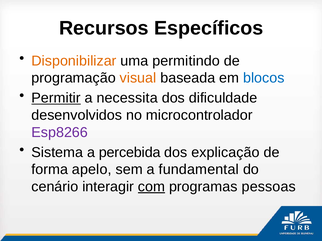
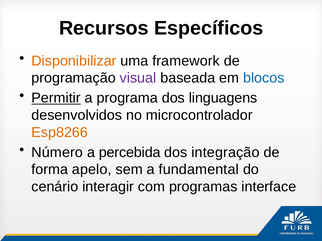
permitindo: permitindo -> framework
visual colour: orange -> purple
necessita: necessita -> programa
dificuldade: dificuldade -> linguagens
Esp8266 colour: purple -> orange
Sistema: Sistema -> Número
explicação: explicação -> integração
com underline: present -> none
pessoas: pessoas -> interface
